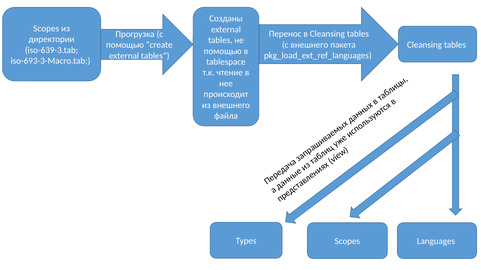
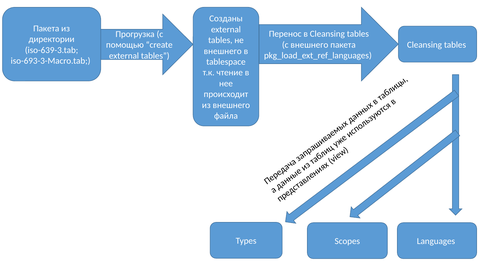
Scopes at (46, 29): Scopes -> Пакета
помощью at (223, 51): помощью -> внешнего
